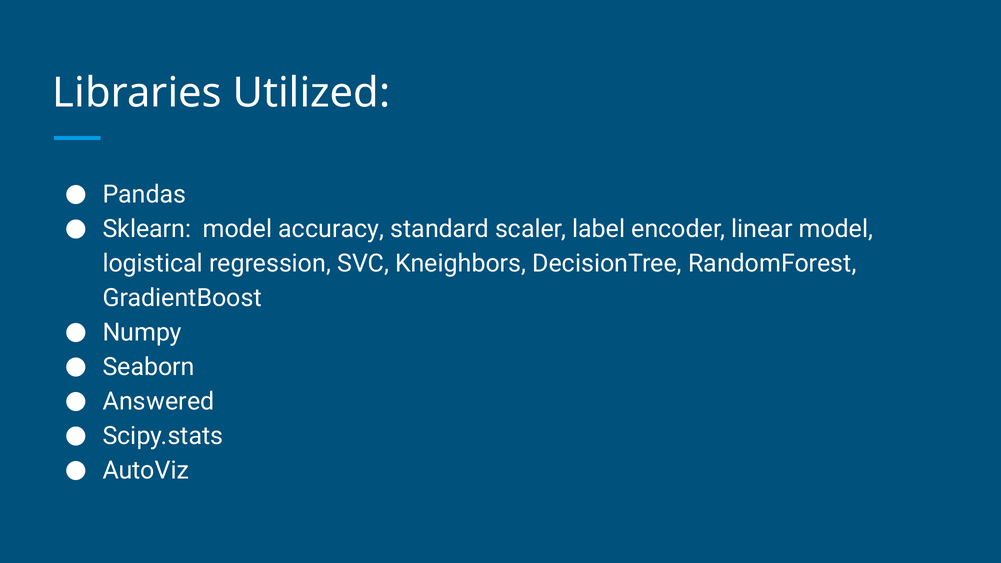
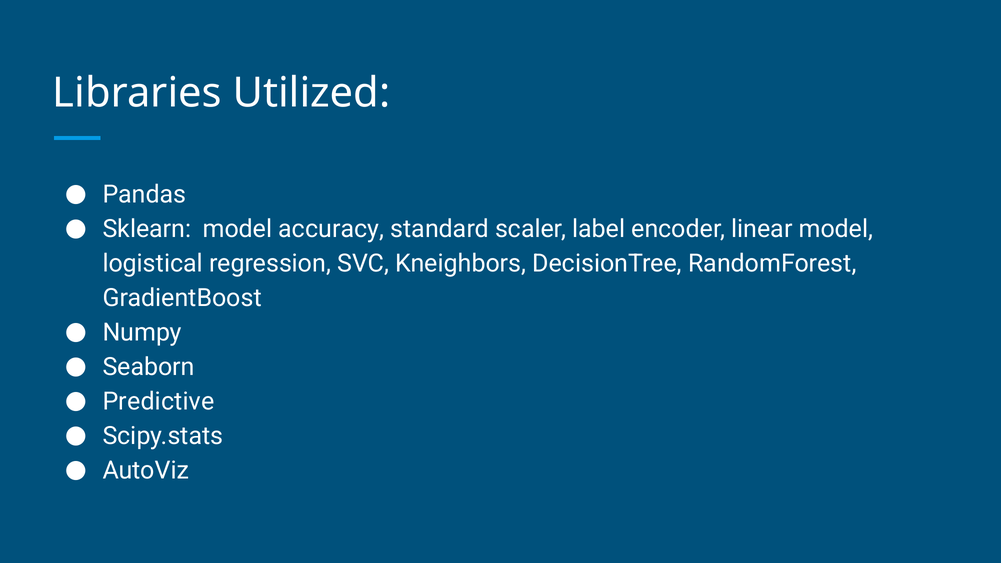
Answered: Answered -> Predictive
